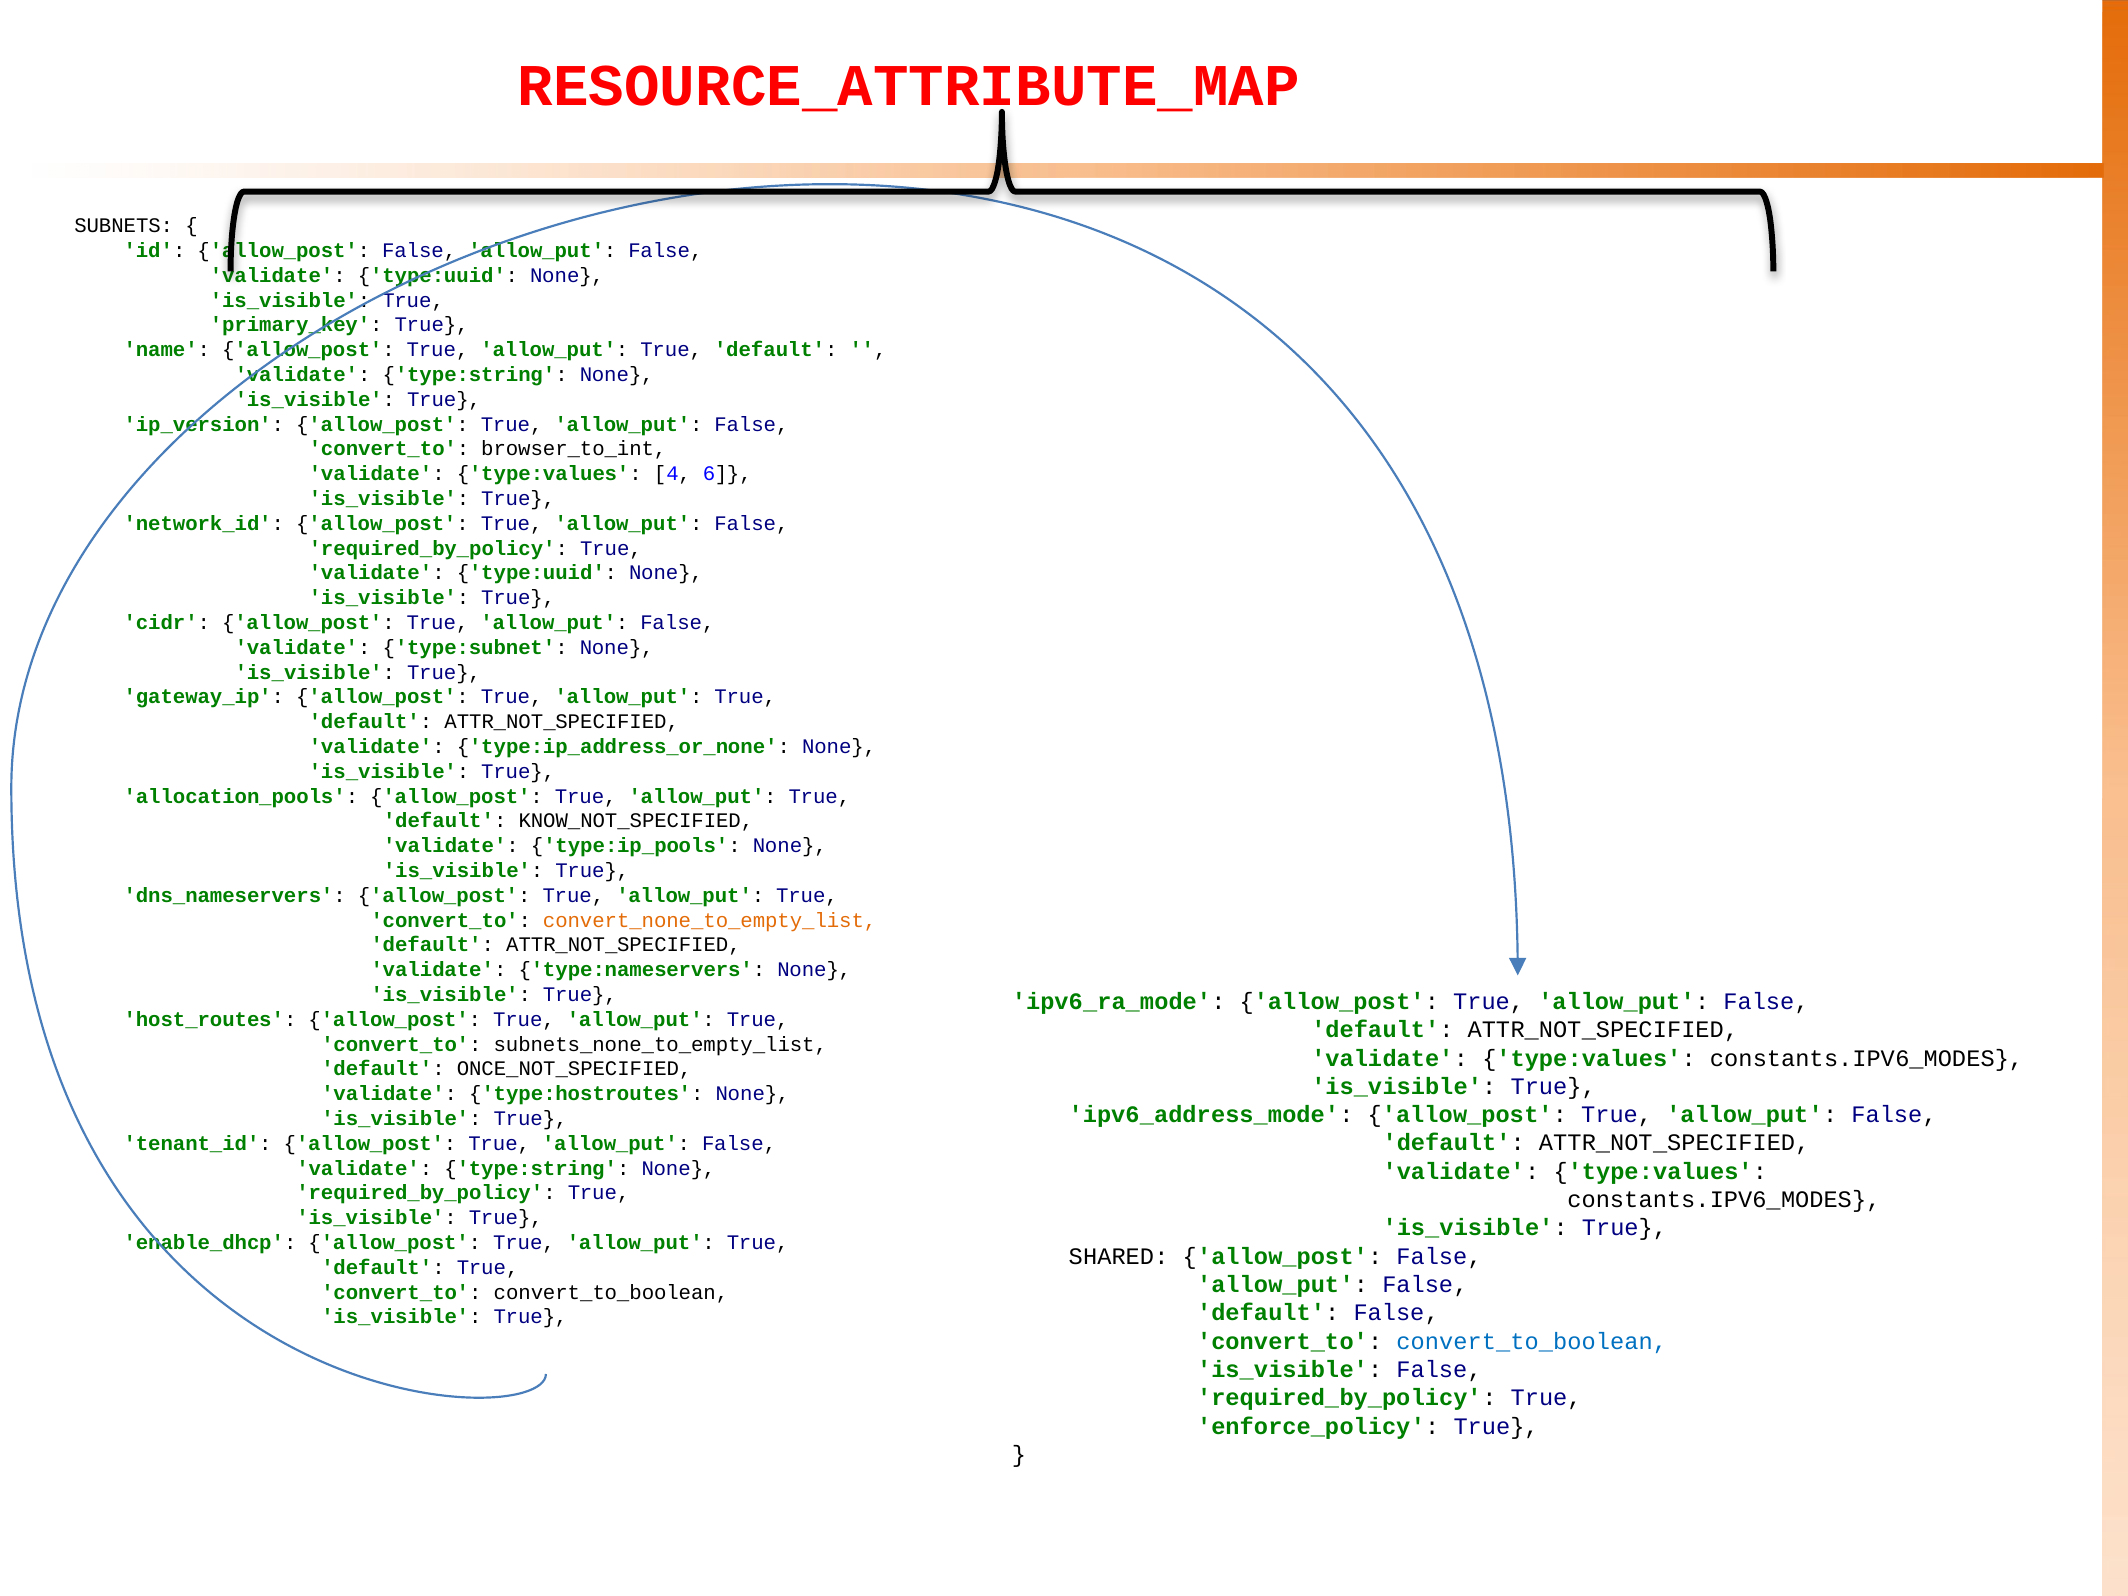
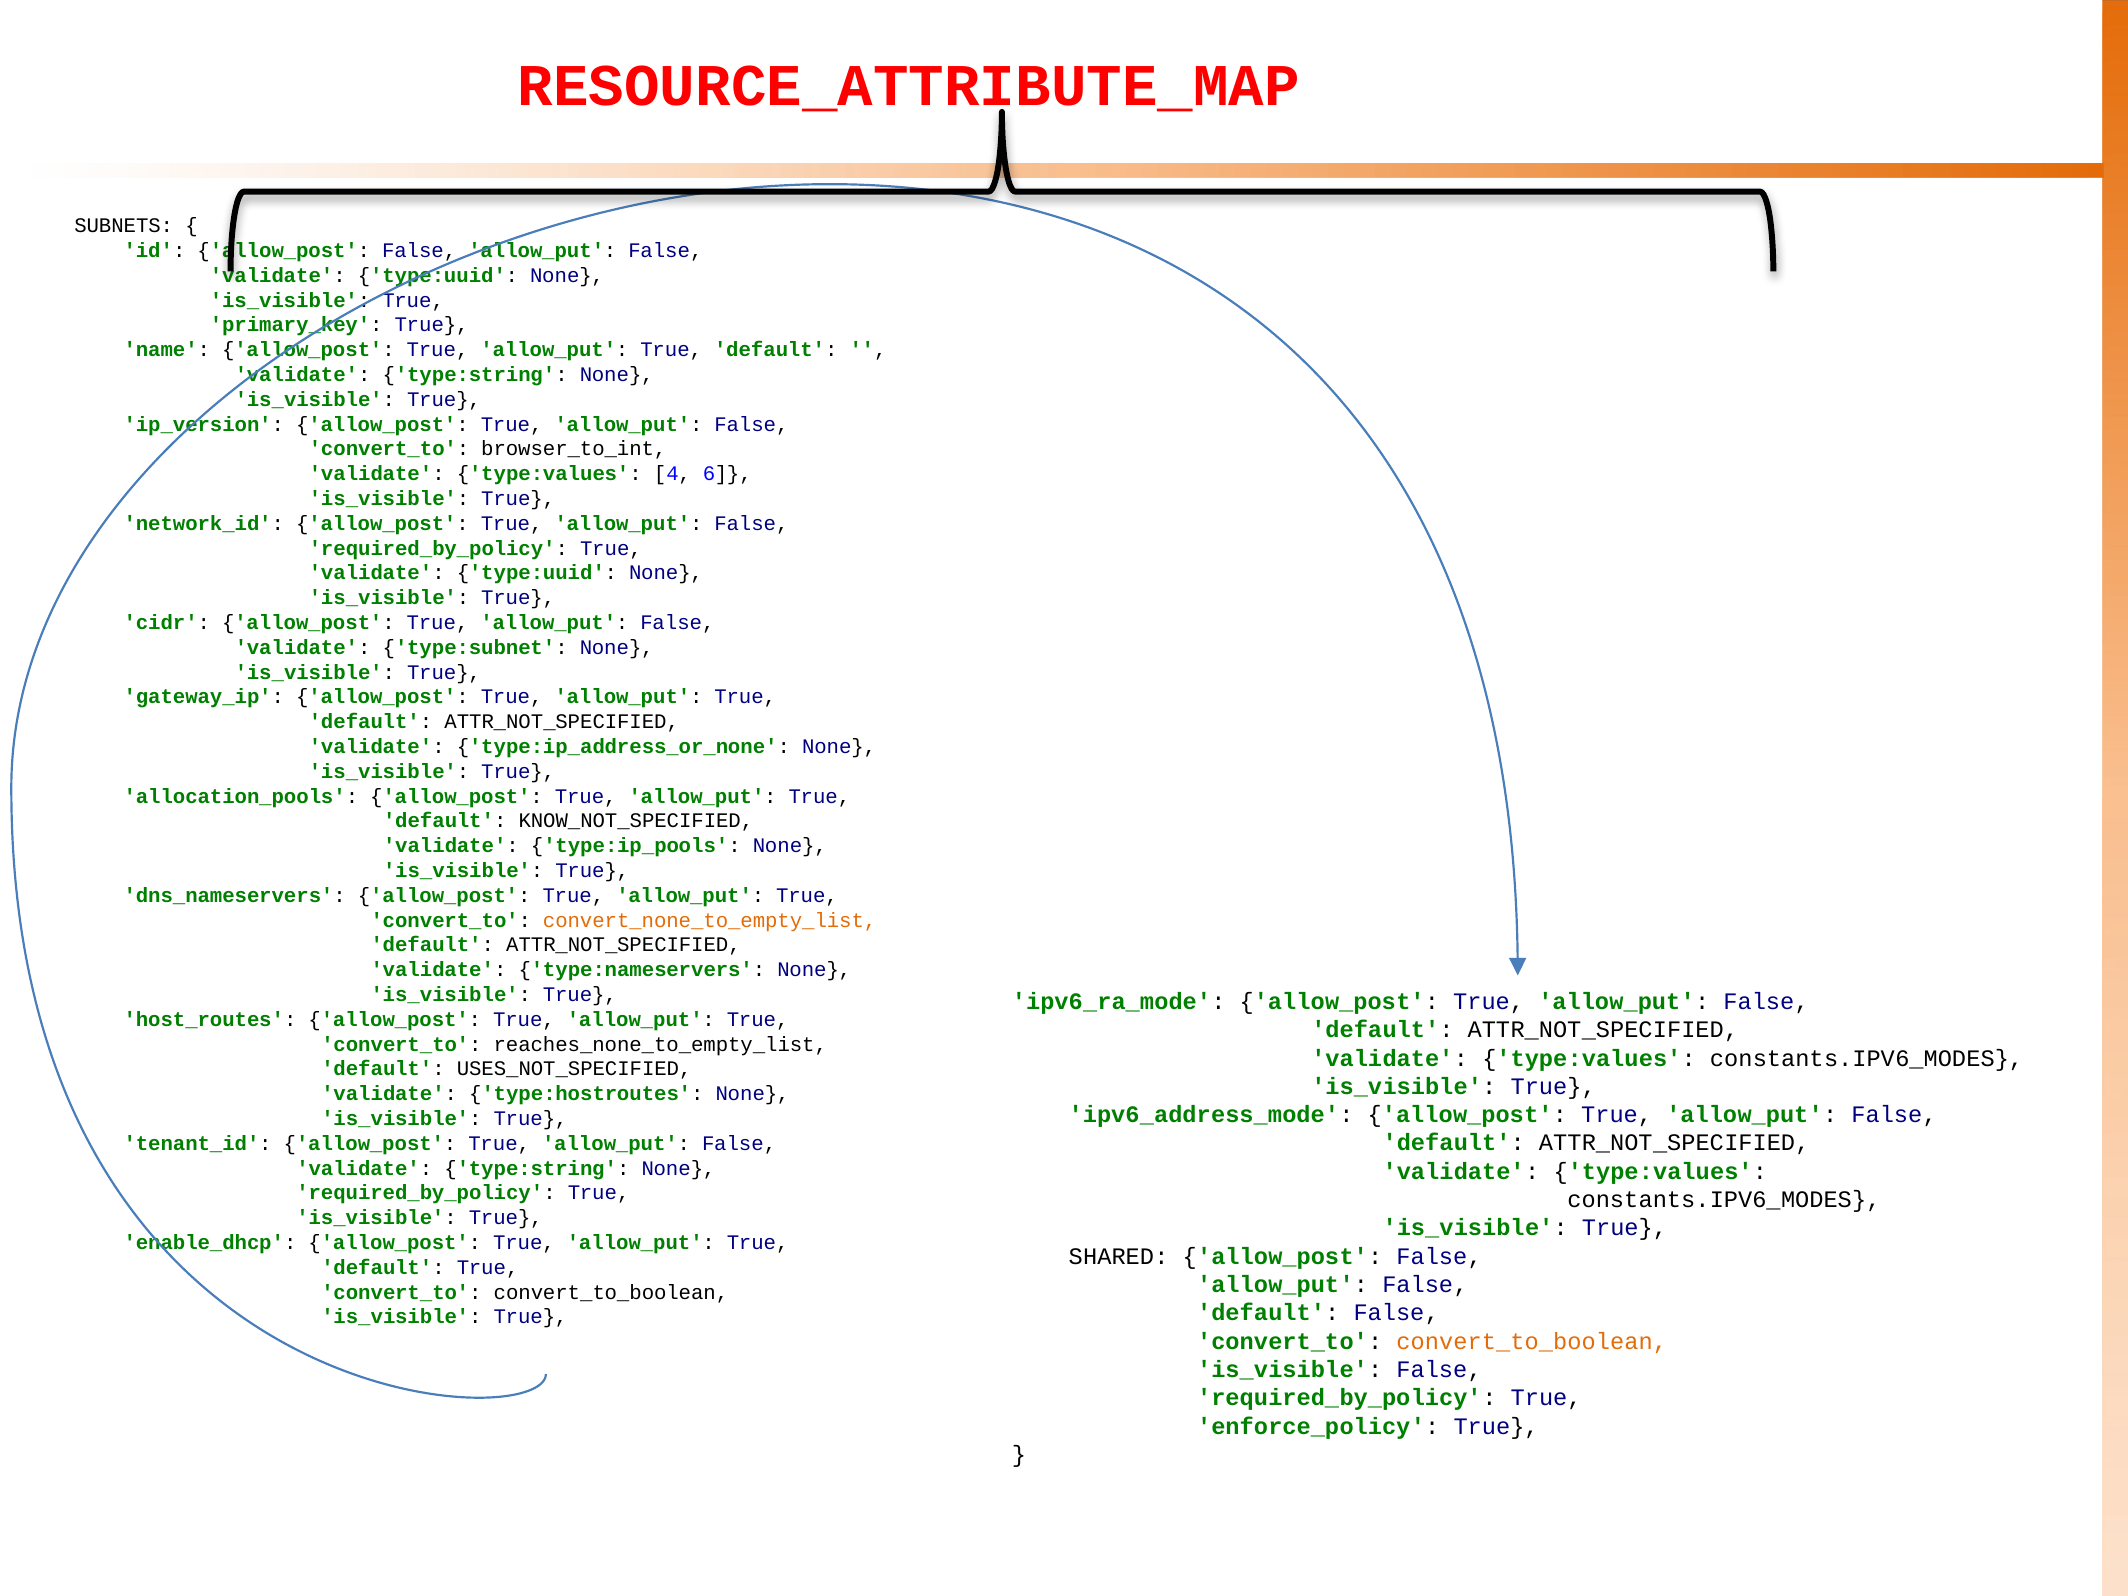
subnets_none_to_empty_list: subnets_none_to_empty_list -> reaches_none_to_empty_list
ONCE_NOT_SPECIFIED: ONCE_NOT_SPECIFIED -> USES_NOT_SPECIFIED
convert_to_boolean at (1532, 1341) colour: blue -> orange
